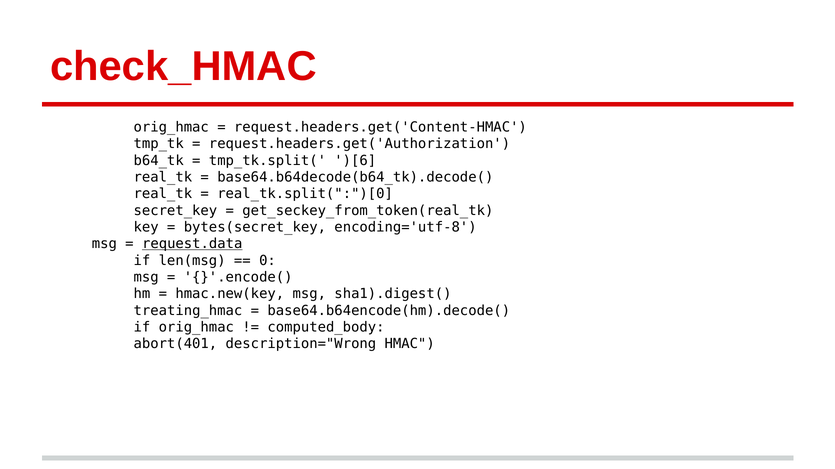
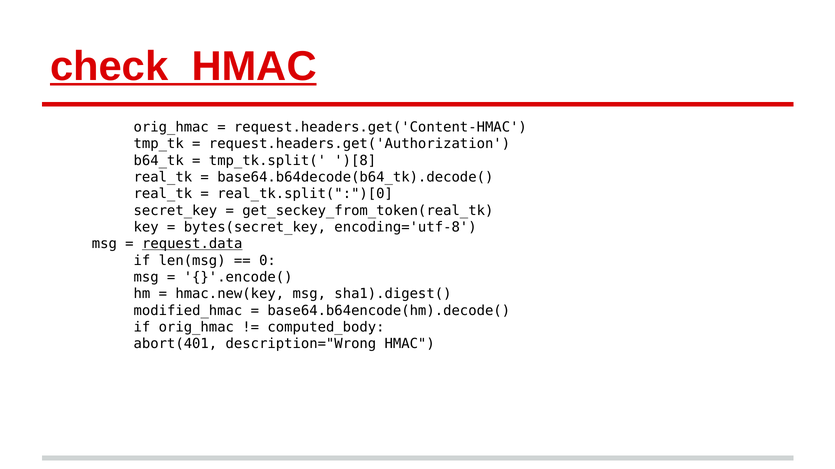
check_HMAC underline: none -> present
)[6: )[6 -> )[8
treating_hmac: treating_hmac -> modified_hmac
